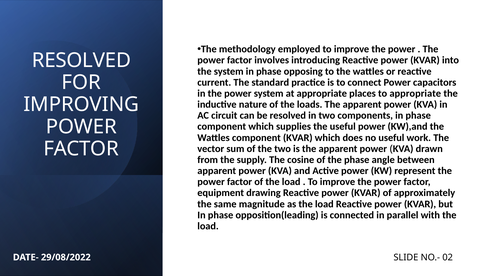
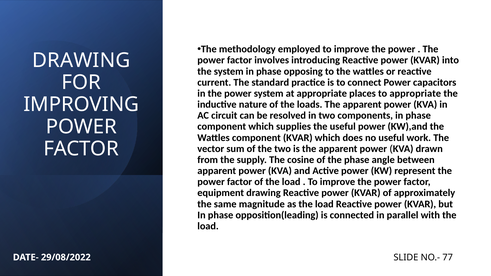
RESOLVED at (81, 60): RESOLVED -> DRAWING
02: 02 -> 77
